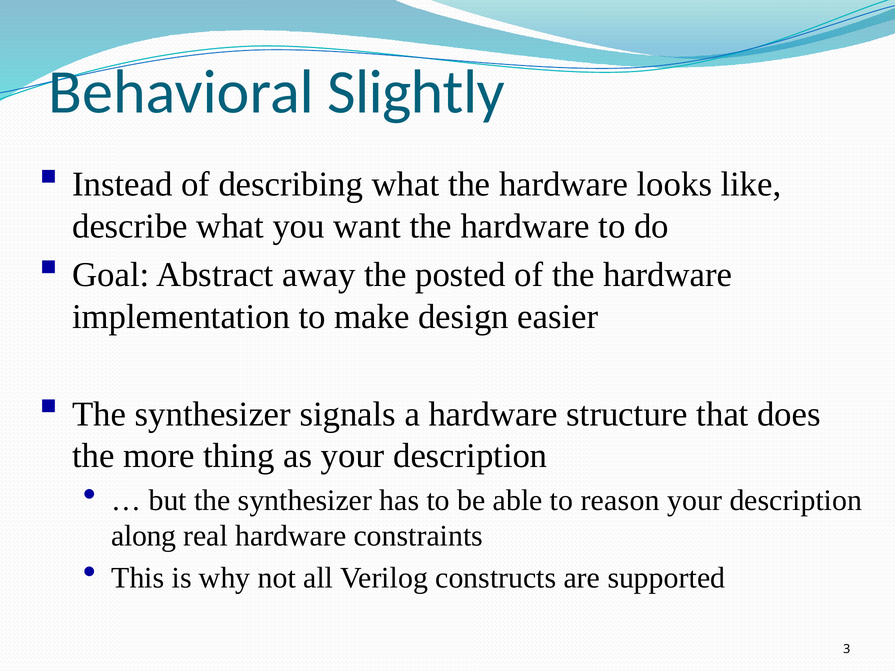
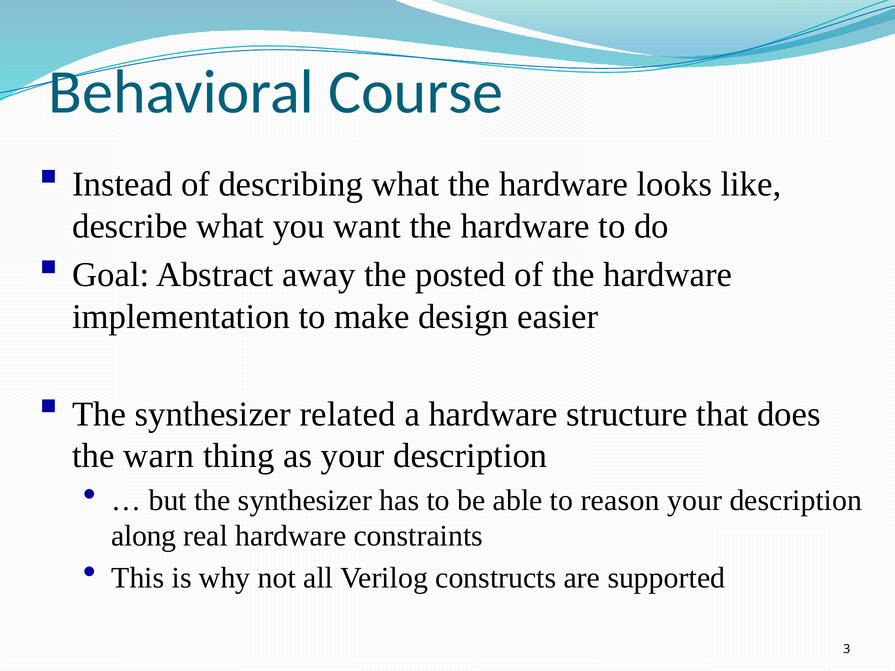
Slightly: Slightly -> Course
signals: signals -> related
more: more -> warn
